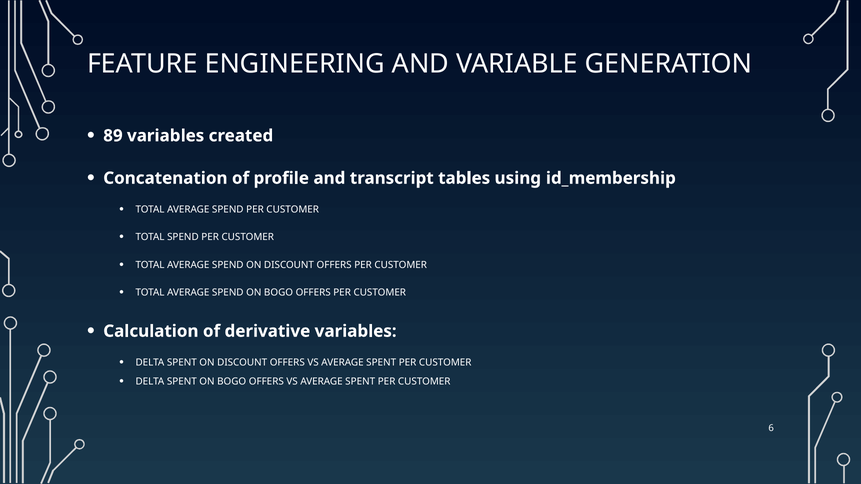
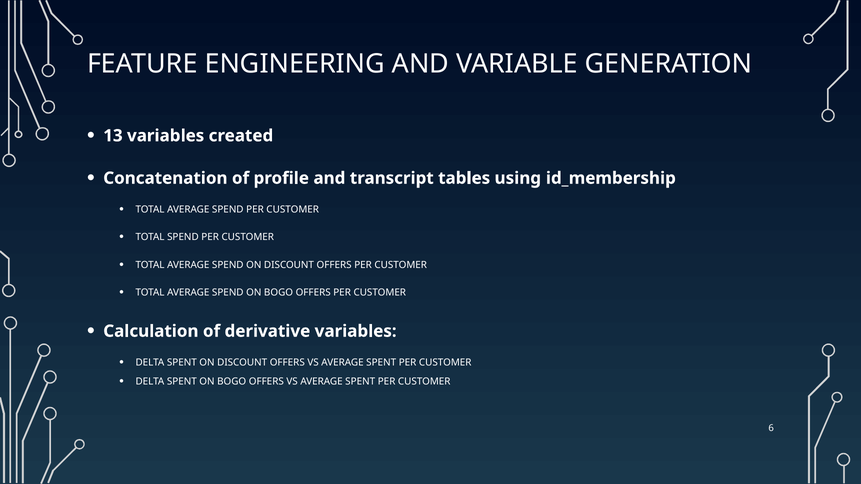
89: 89 -> 13
